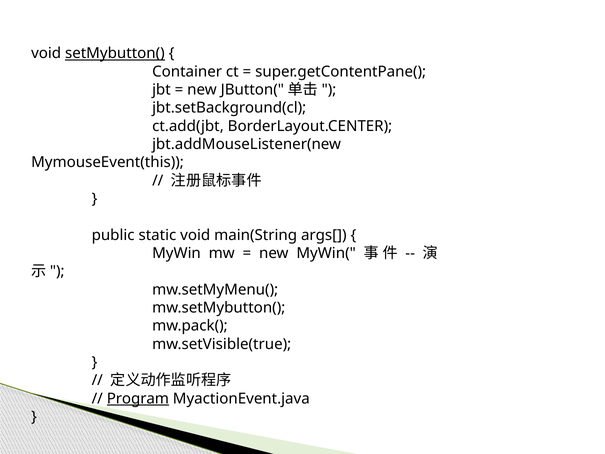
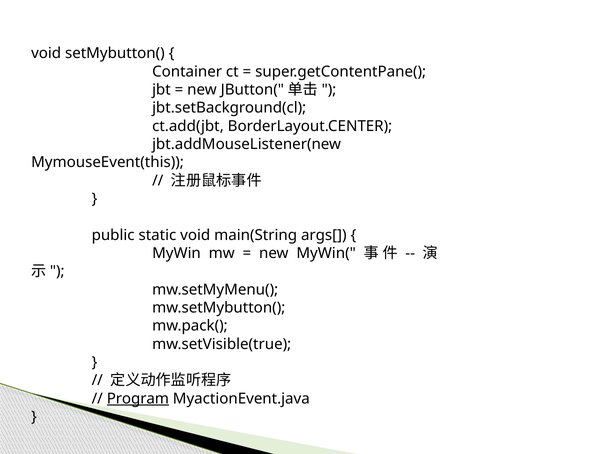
setMybutton( underline: present -> none
